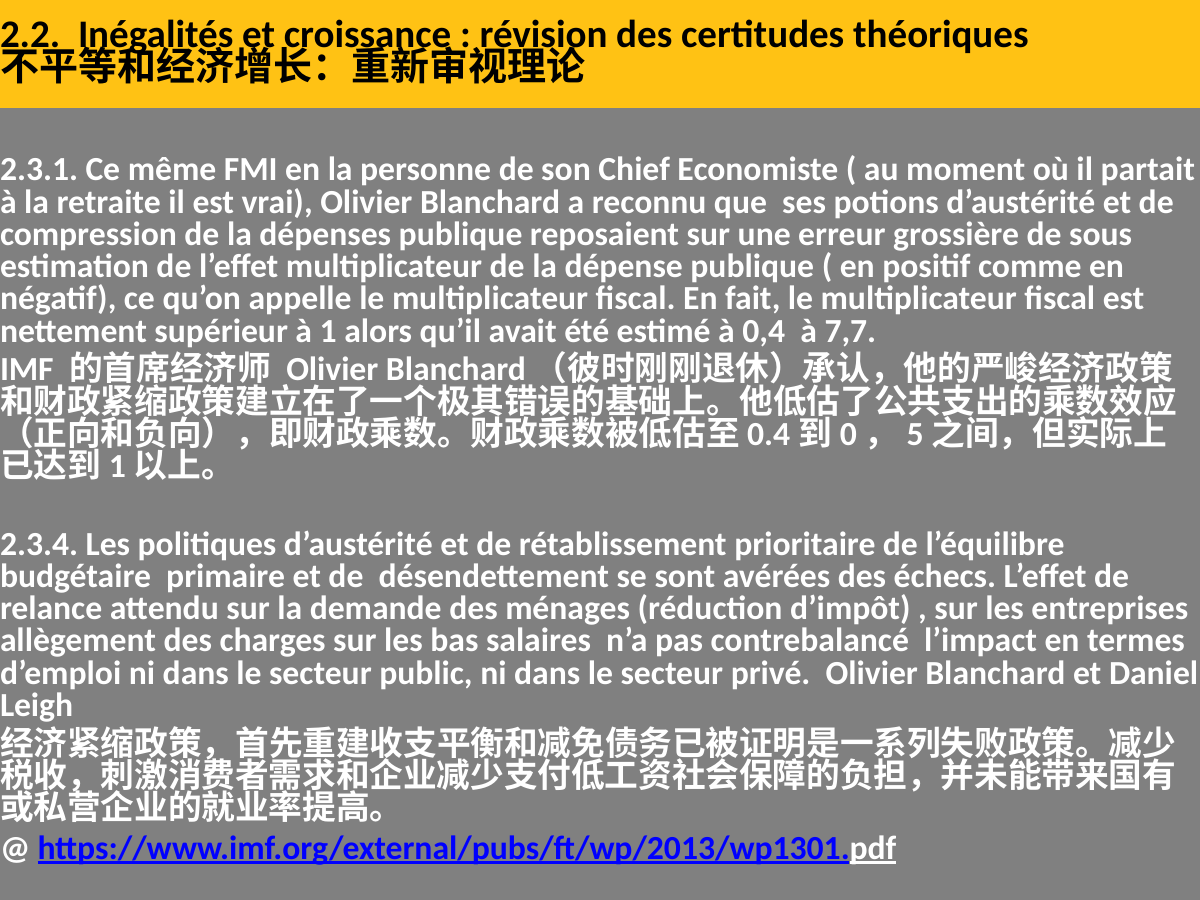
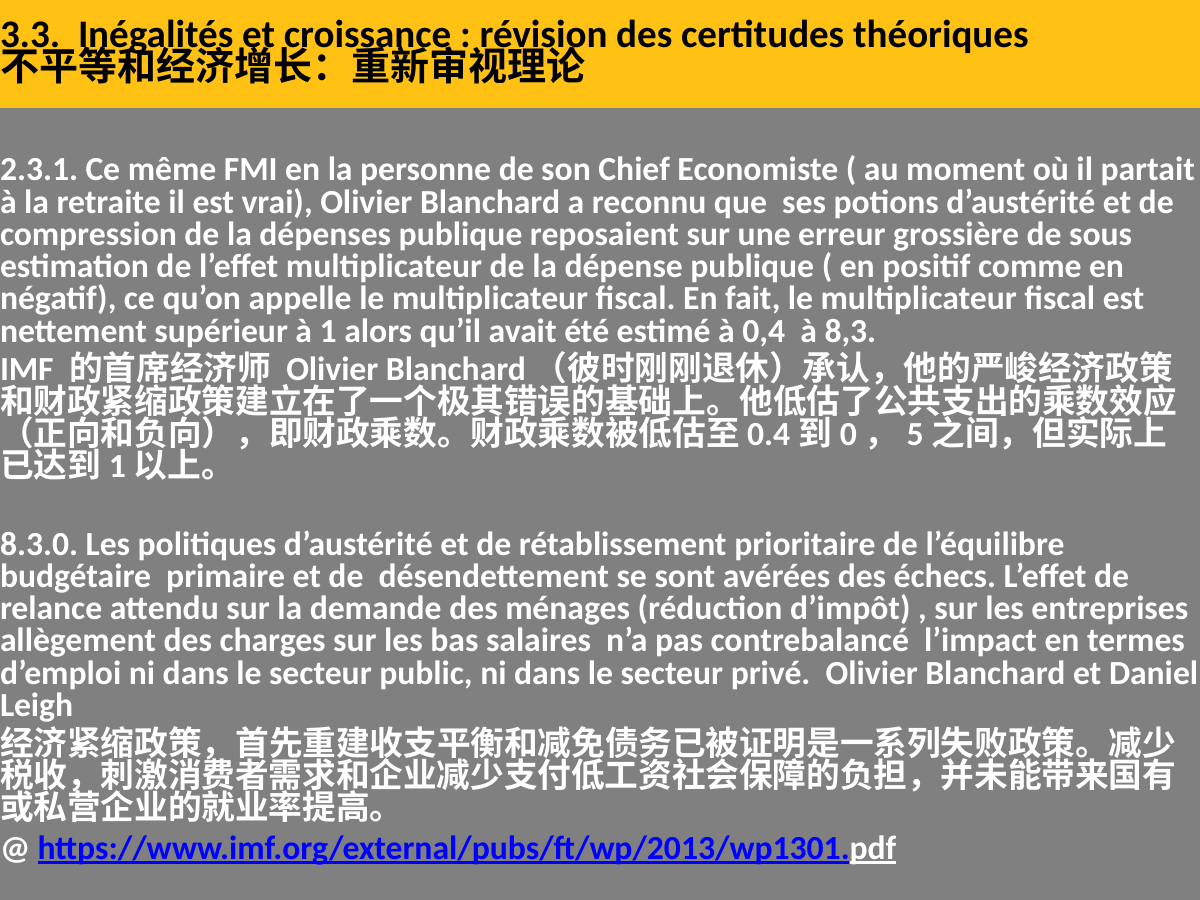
2.2: 2.2 -> 3.3
7,7: 7,7 -> 8,3
2.3.4: 2.3.4 -> 8.3.0
